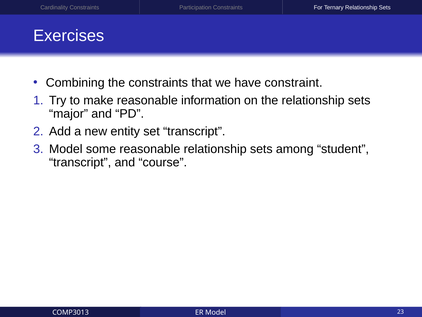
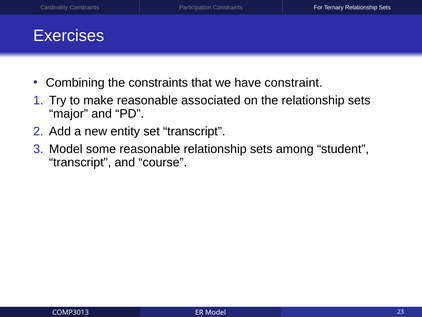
information: information -> associated
